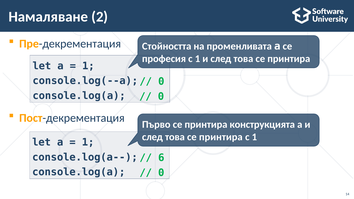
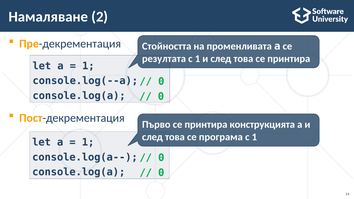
професия: професия -> резултата
принтира at (221, 137): принтира -> програма
6 at (161, 158): 6 -> 0
